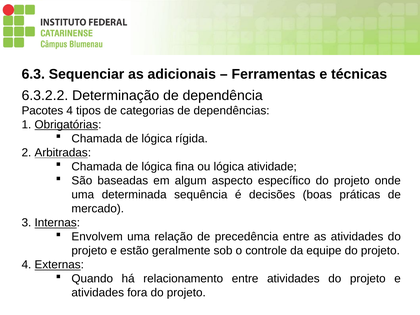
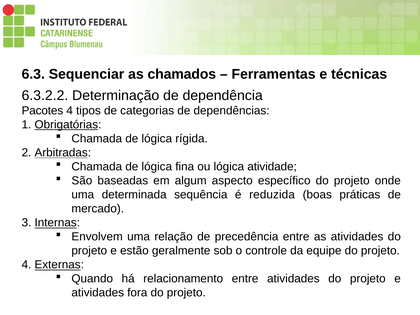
adicionais: adicionais -> chamados
decisões: decisões -> reduzida
